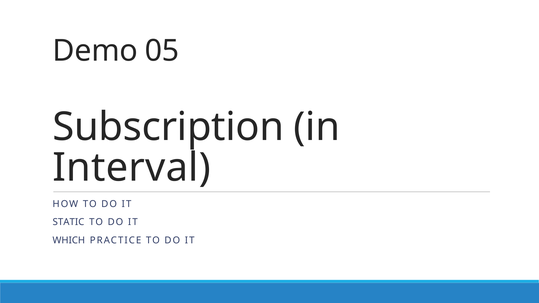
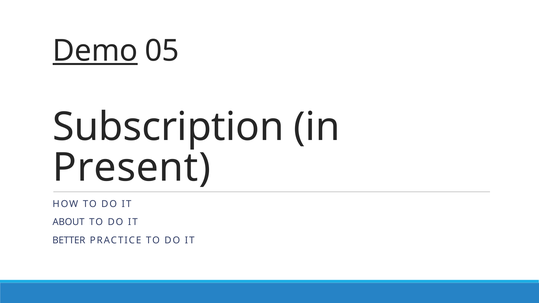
Demo underline: none -> present
Interval: Interval -> Present
STATIC: STATIC -> ABOUT
WHICH: WHICH -> BETTER
